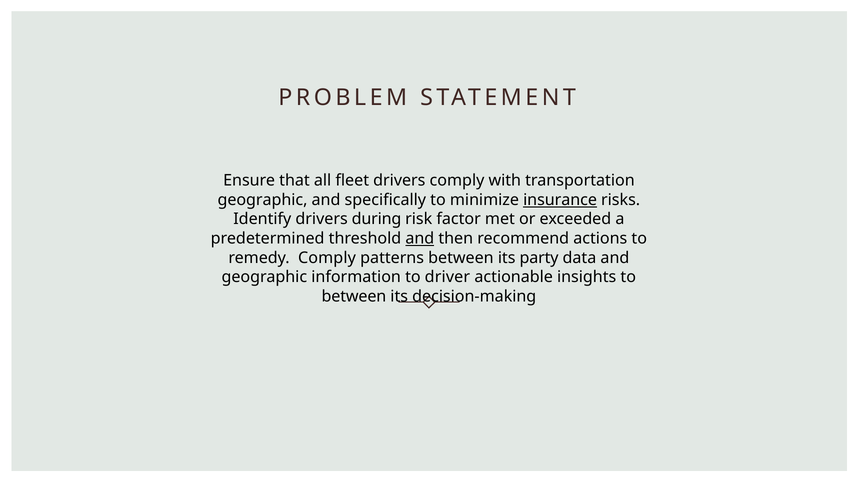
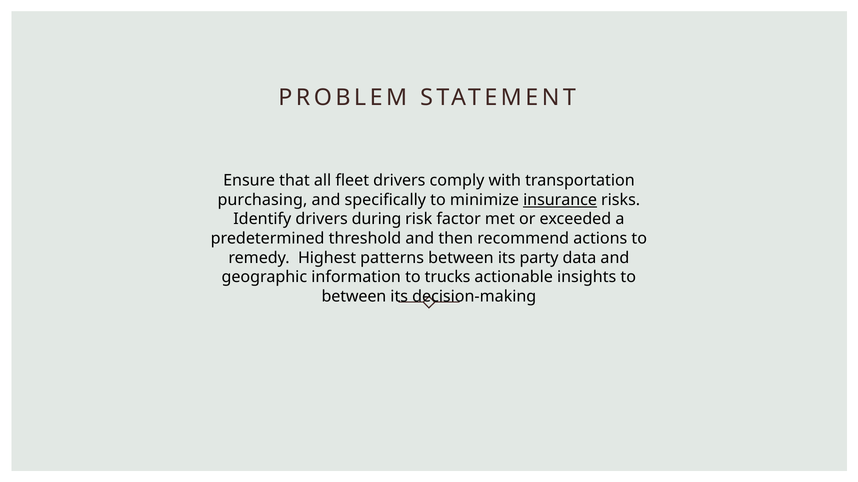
geographic at (262, 200): geographic -> purchasing
and at (420, 239) underline: present -> none
remedy Comply: Comply -> Highest
driver: driver -> trucks
